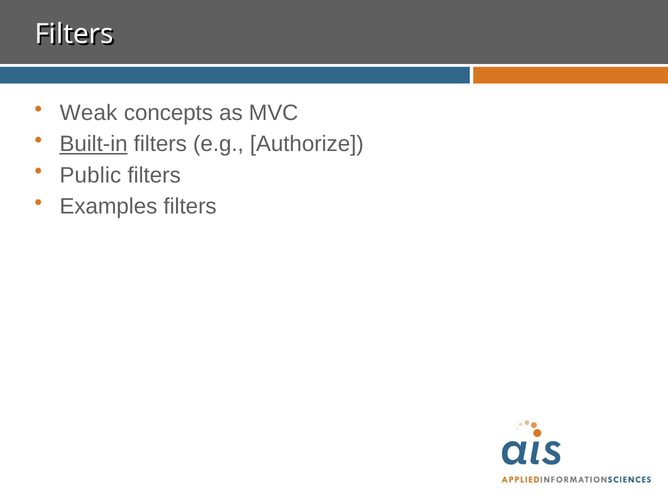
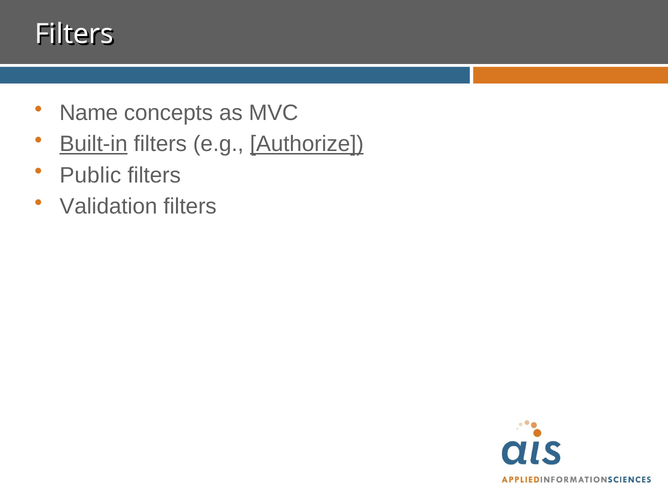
Weak: Weak -> Name
Authorize underline: none -> present
Examples: Examples -> Validation
